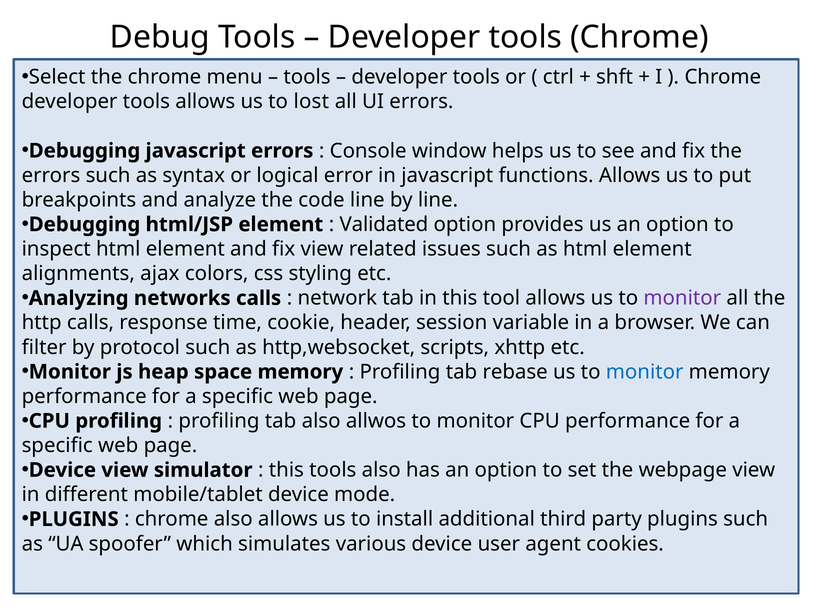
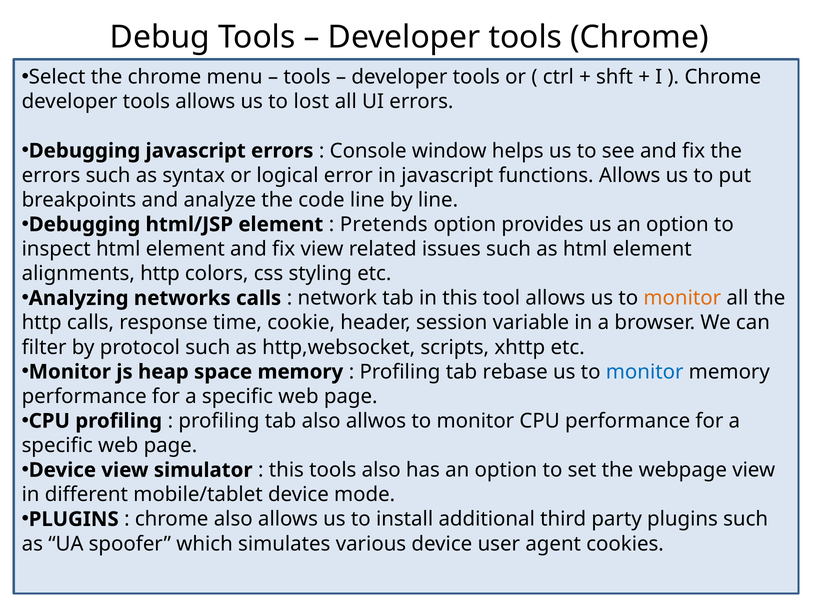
Validated: Validated -> Pretends
alignments ajax: ajax -> http
monitor at (682, 298) colour: purple -> orange
